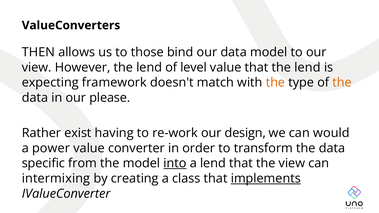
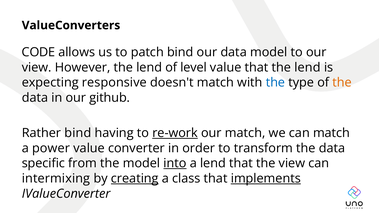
THEN: THEN -> CODE
those: those -> patch
framework: framework -> responsive
the at (275, 83) colour: orange -> blue
please: please -> github
Rather exist: exist -> bind
re-work underline: none -> present
our design: design -> match
can would: would -> match
creating underline: none -> present
